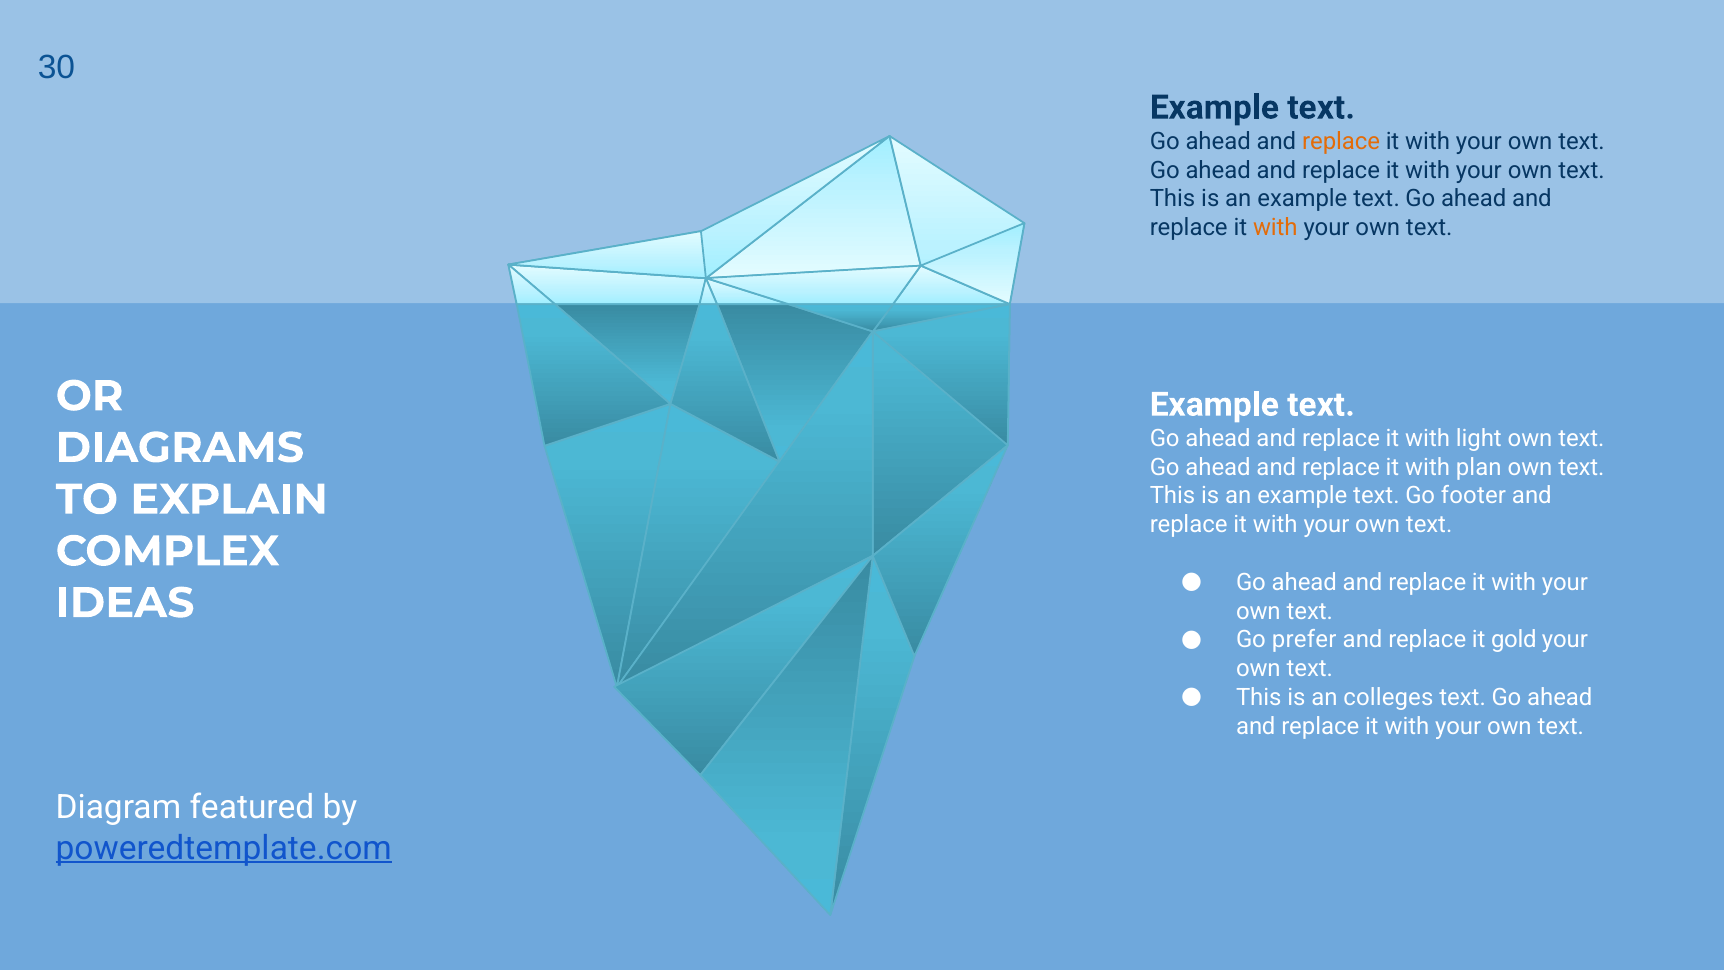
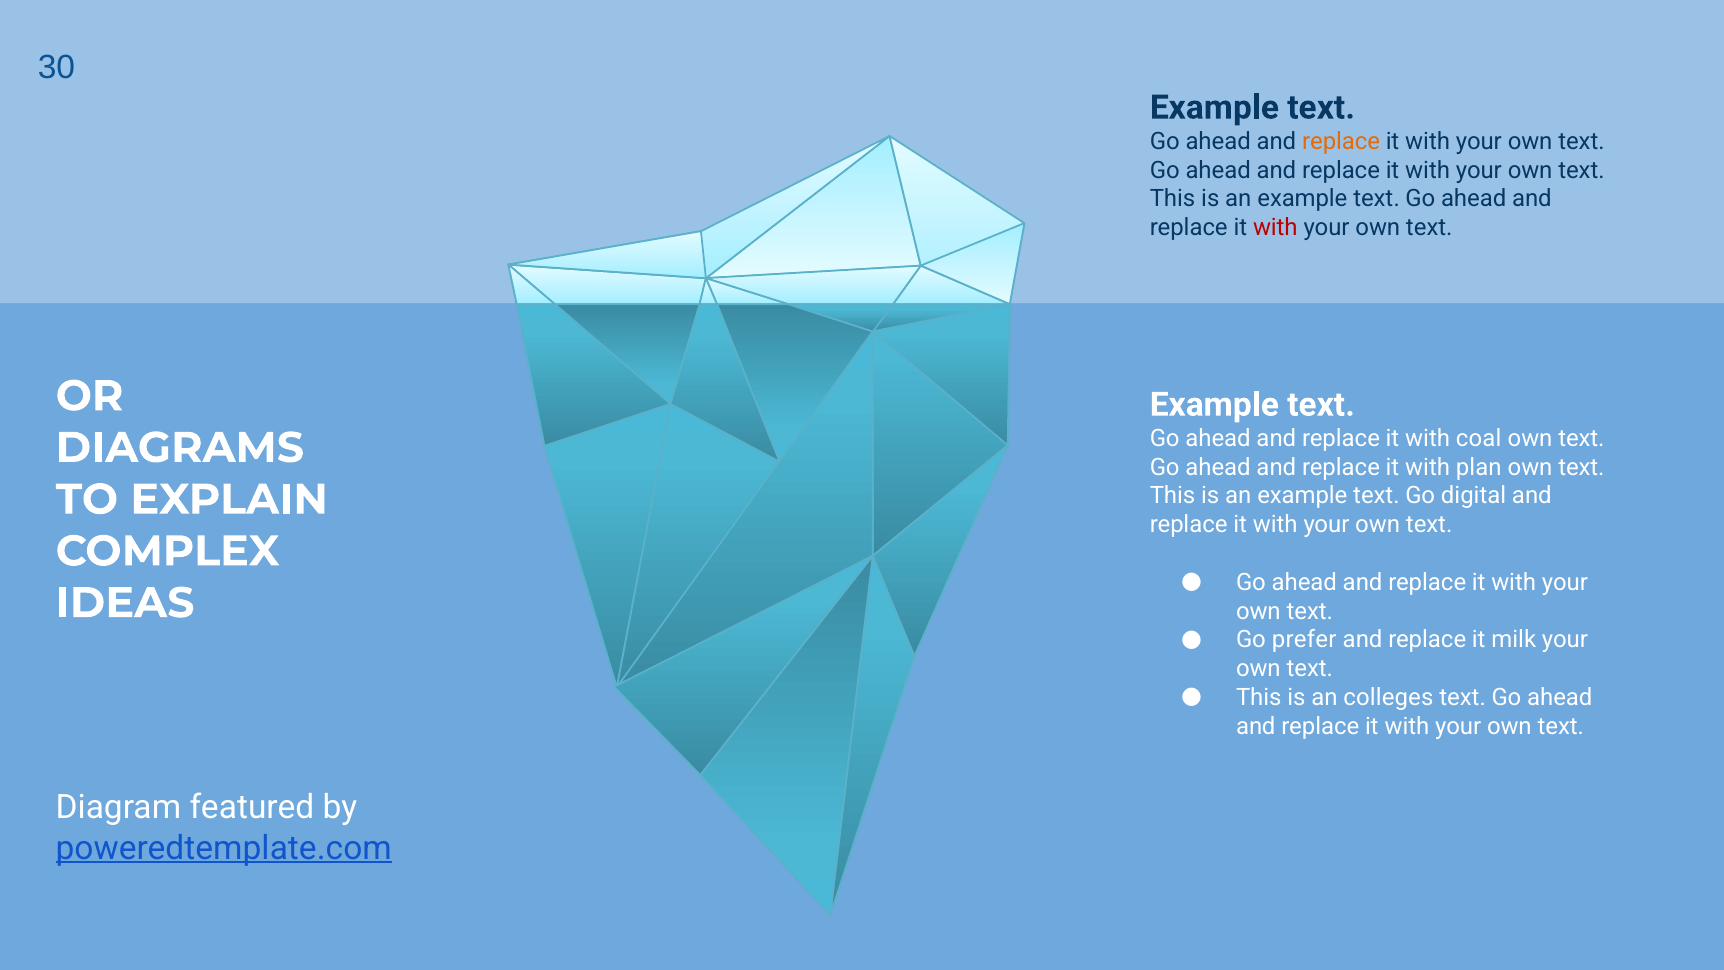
with at (1275, 228) colour: orange -> red
light: light -> coal
footer: footer -> digital
gold: gold -> milk
